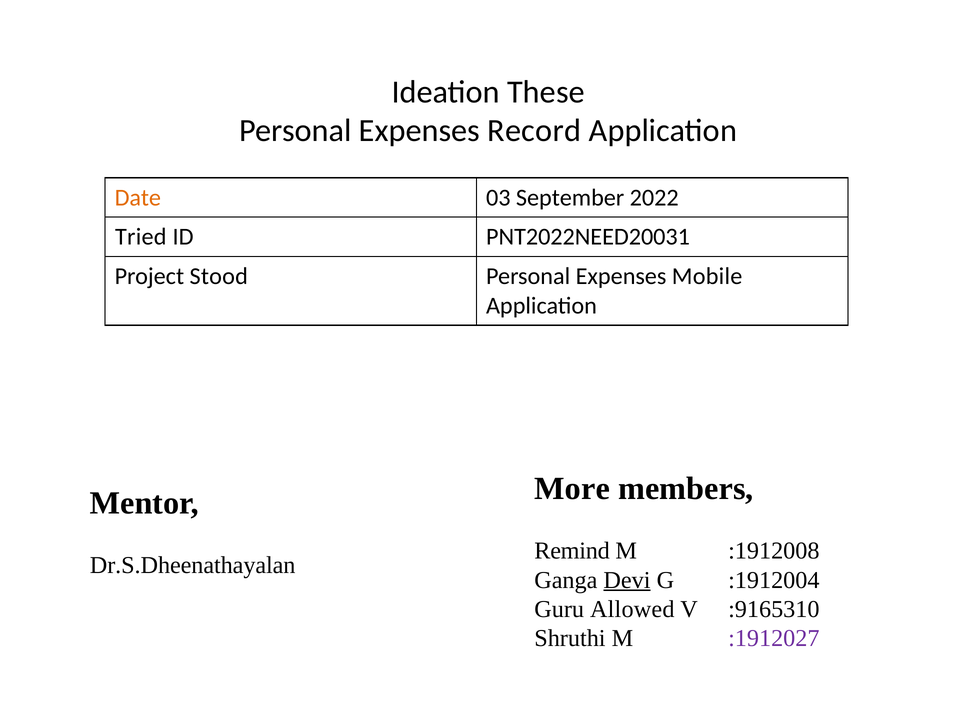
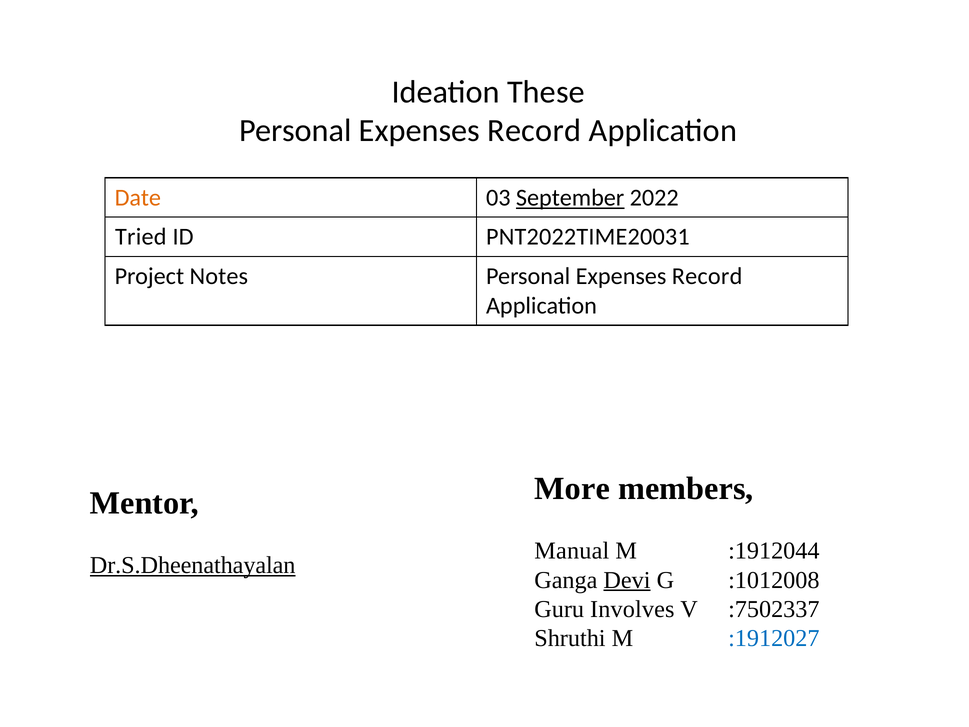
September underline: none -> present
PNT2022NEED20031: PNT2022NEED20031 -> PNT2022TIME20031
Stood: Stood -> Notes
Mobile at (707, 276): Mobile -> Record
Remind: Remind -> Manual
:1912008: :1912008 -> :1912044
Dr.S.Dheenathayalan underline: none -> present
:1912004: :1912004 -> :1012008
Allowed: Allowed -> Involves
:9165310: :9165310 -> :7502337
:1912027 colour: purple -> blue
